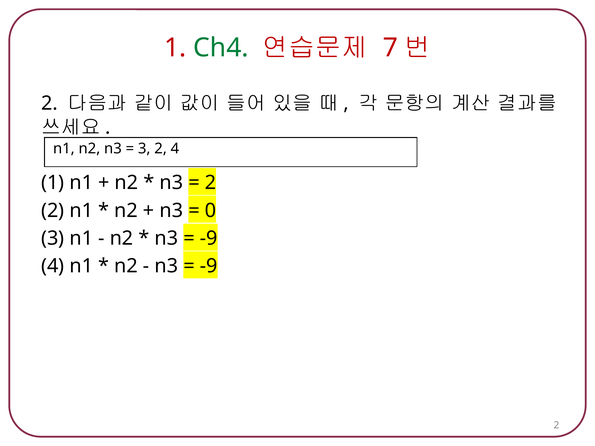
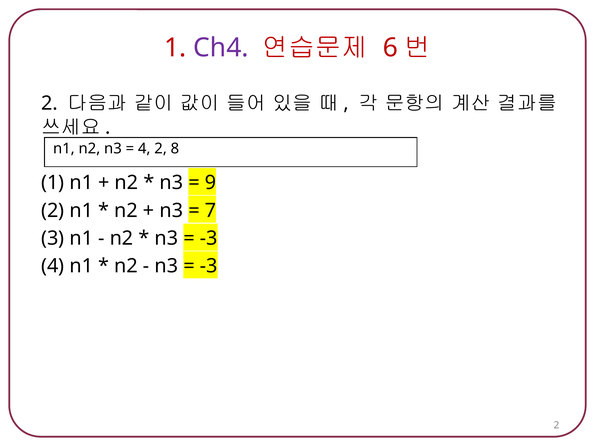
Ch4 colour: green -> purple
7: 7 -> 6
3 at (144, 149): 3 -> 4
2 4: 4 -> 8
2 at (210, 183): 2 -> 9
0: 0 -> 7
-9 at (209, 238): -9 -> -3
-9 at (209, 266): -9 -> -3
